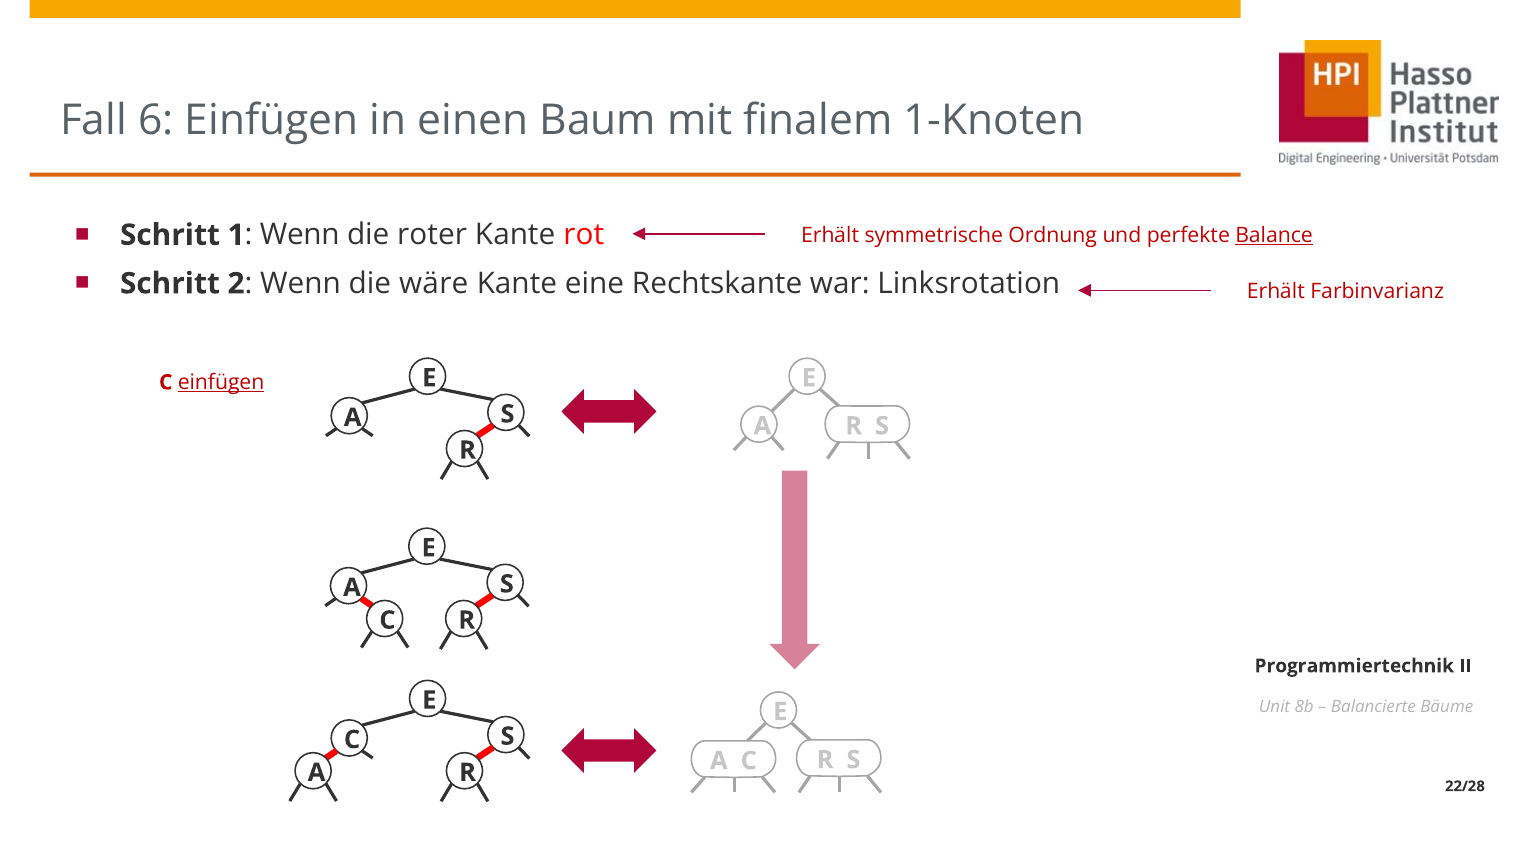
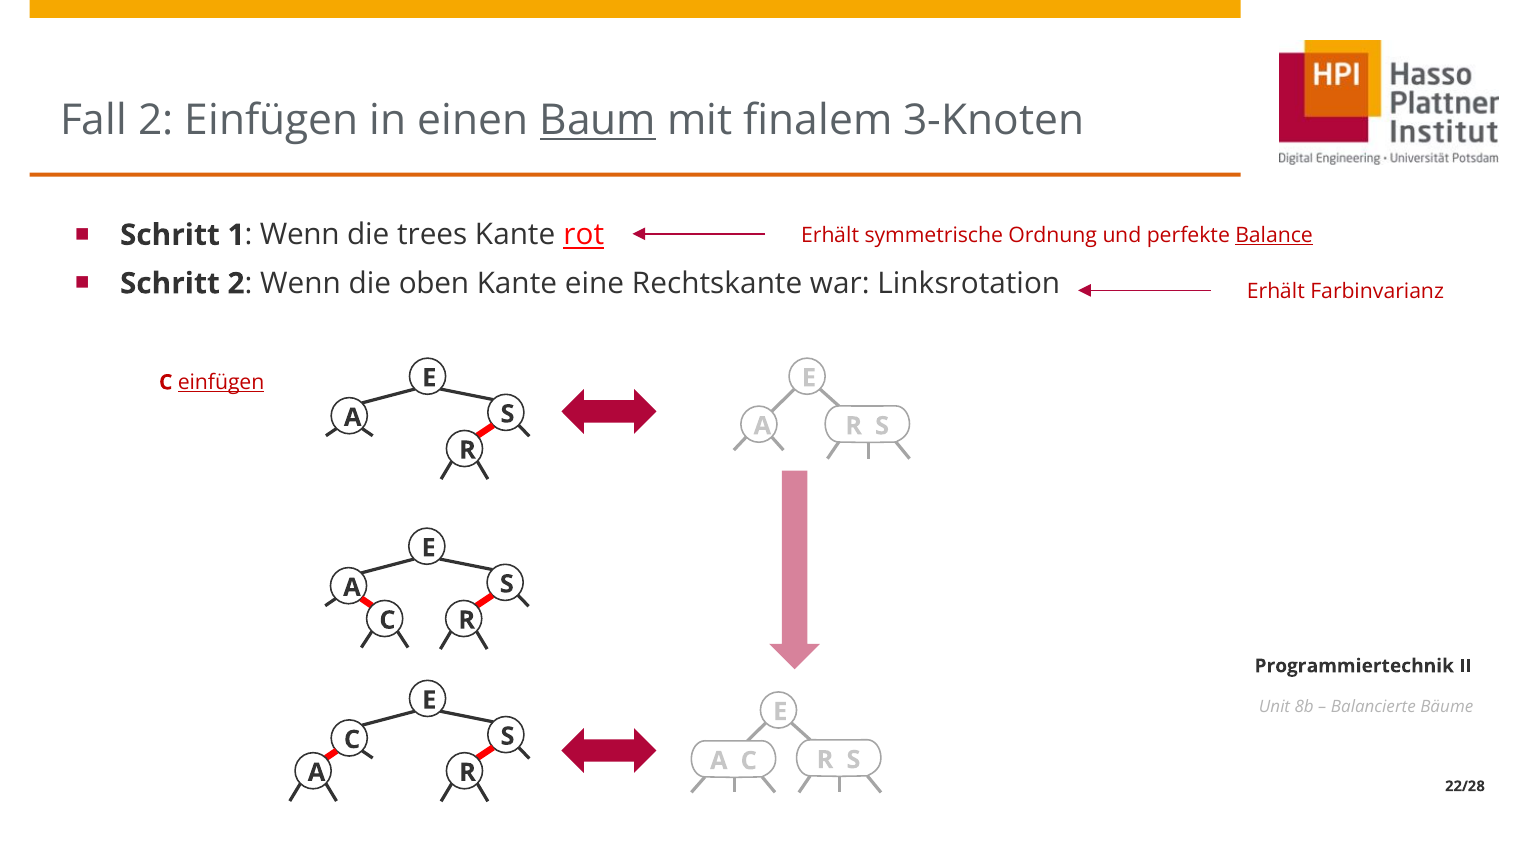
Fall 6: 6 -> 2
Baum underline: none -> present
1-Knoten: 1-Knoten -> 3-Knoten
roter: roter -> trees
rot underline: none -> present
wäre: wäre -> oben
